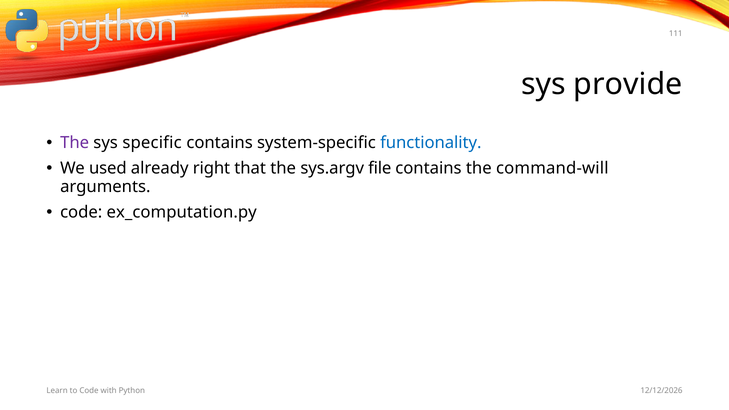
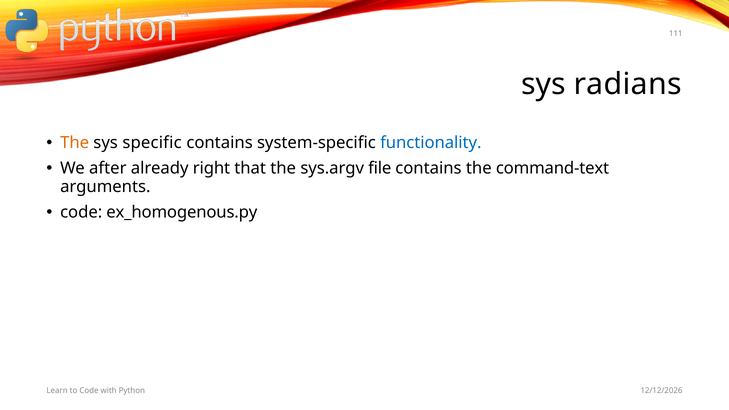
provide: provide -> radians
The at (75, 143) colour: purple -> orange
used: used -> after
command-will: command-will -> command-text
ex_computation.py: ex_computation.py -> ex_homogenous.py
